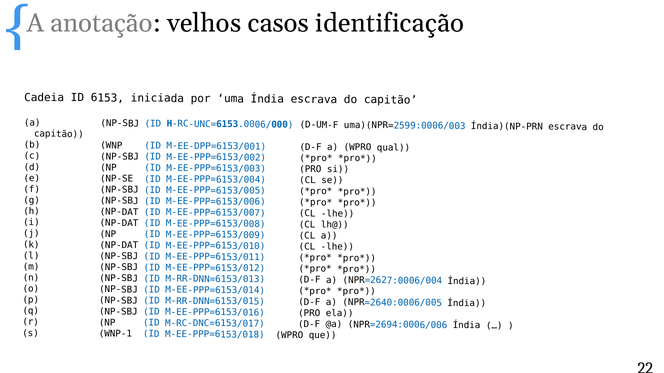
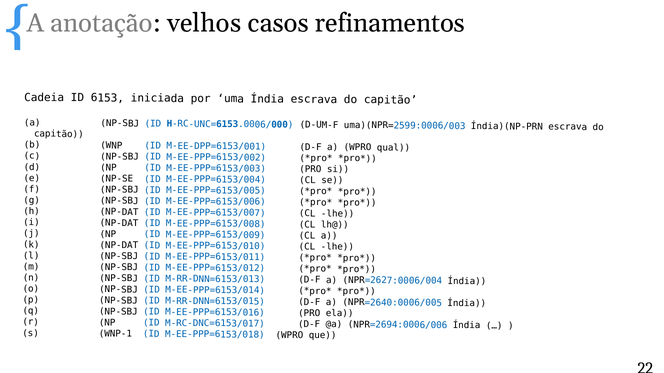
identificação: identificação -> refinamentos
